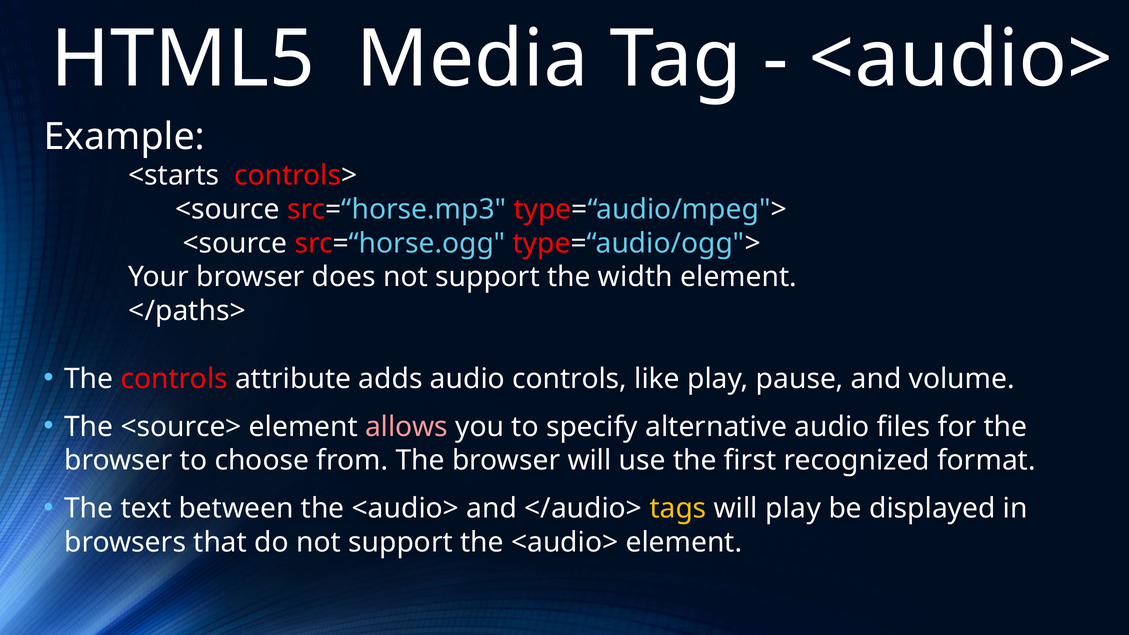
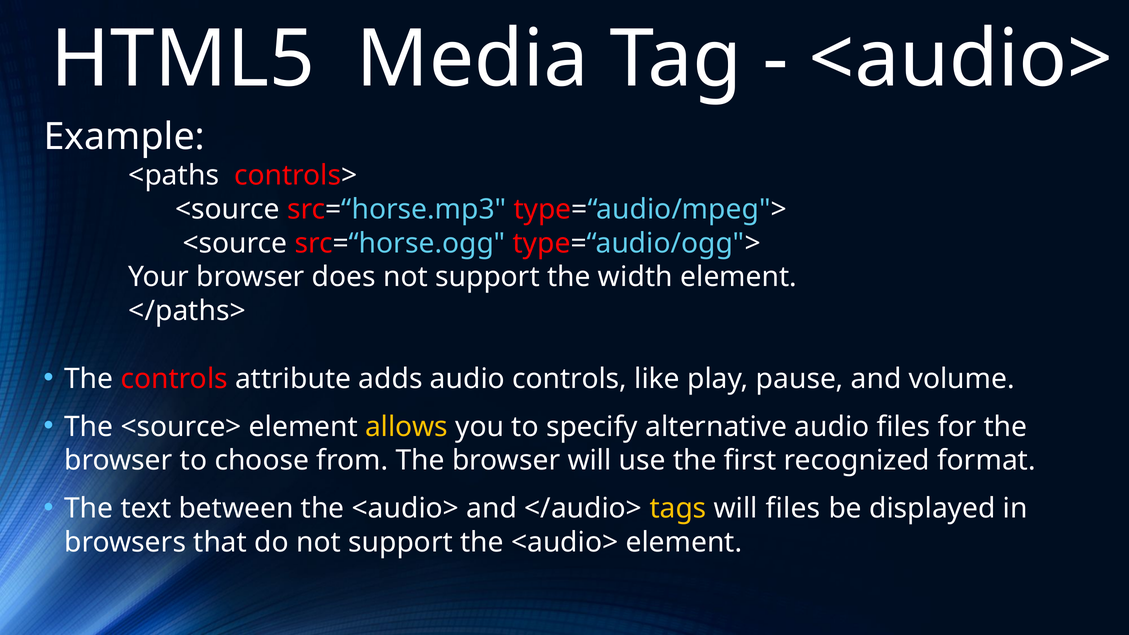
<starts: <starts -> <paths
allows colour: pink -> yellow
will play: play -> files
